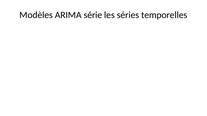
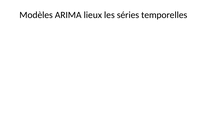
série: série -> lieux
